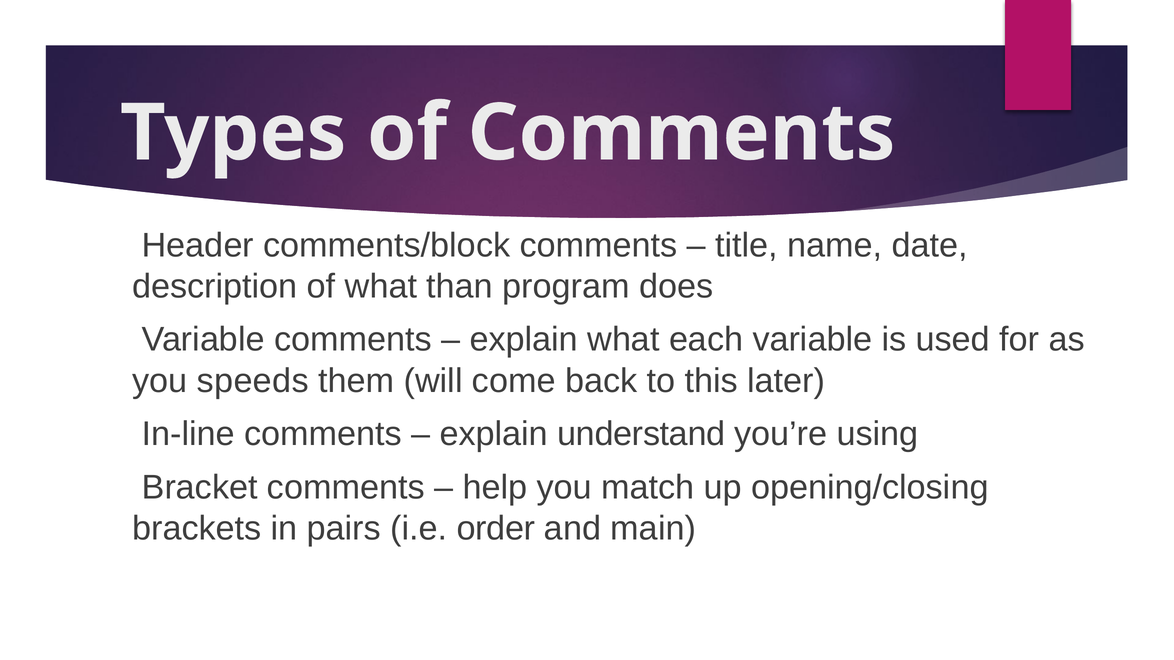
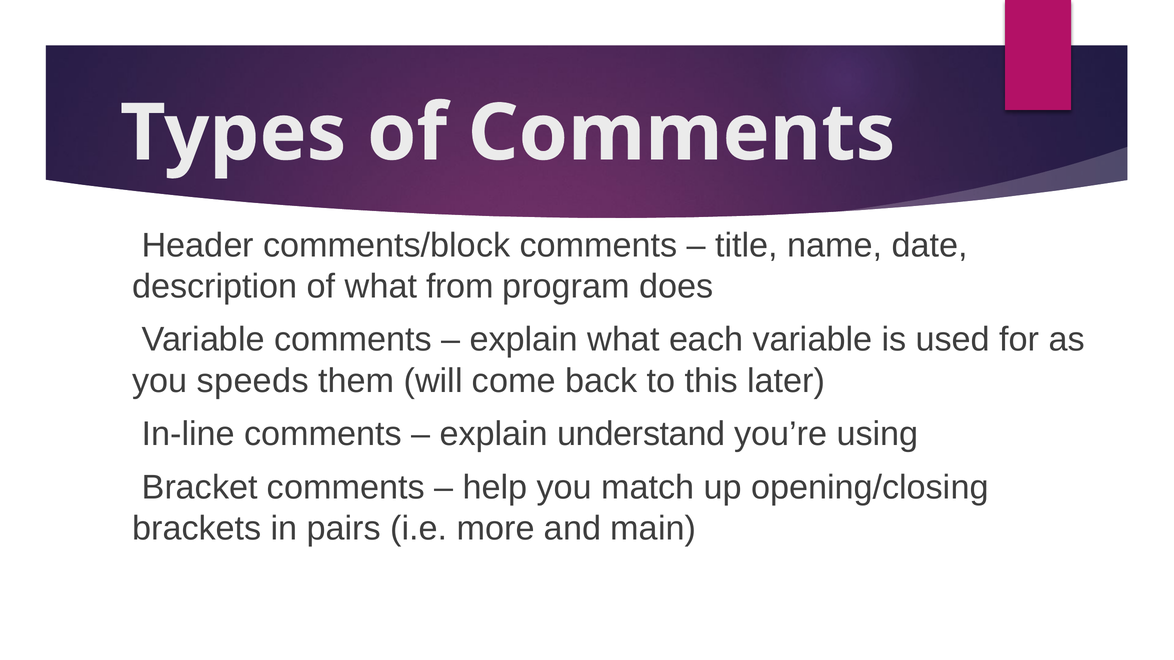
than: than -> from
order: order -> more
